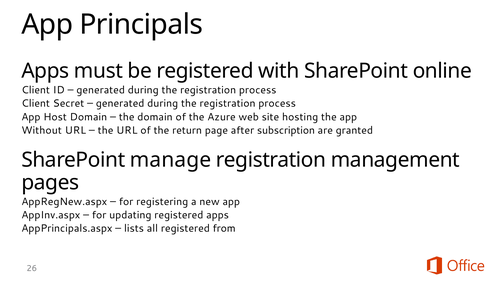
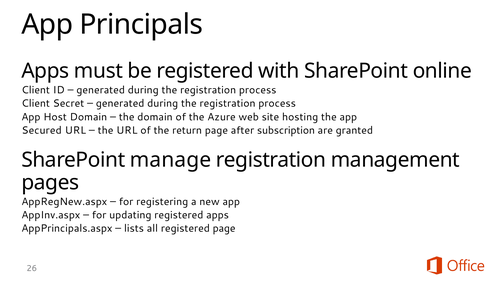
Without: Without -> Secured
registered from: from -> page
